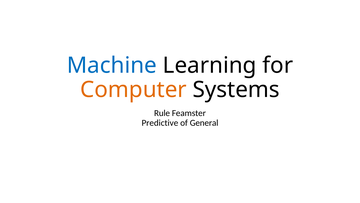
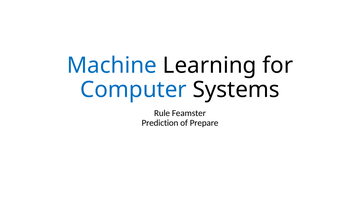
Computer colour: orange -> blue
Predictive: Predictive -> Prediction
General: General -> Prepare
